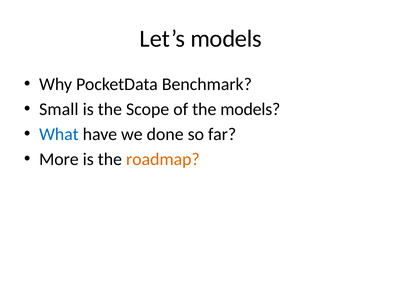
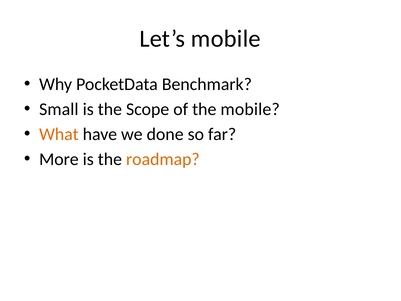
Let’s models: models -> mobile
the models: models -> mobile
What colour: blue -> orange
